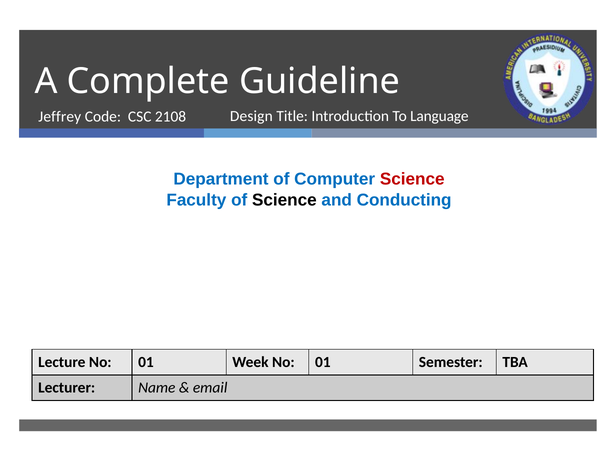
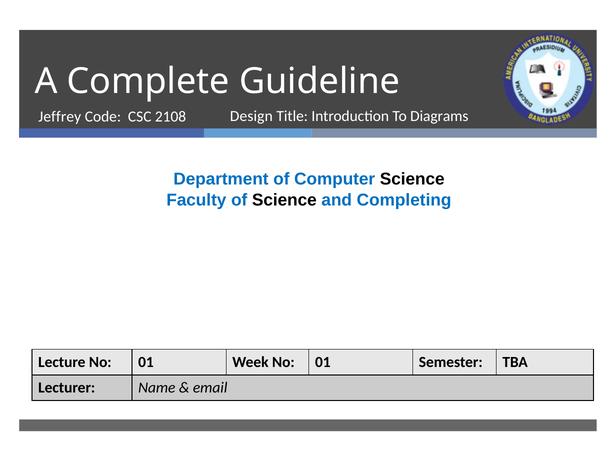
Language: Language -> Diagrams
Science at (412, 179) colour: red -> black
Conducting: Conducting -> Completing
